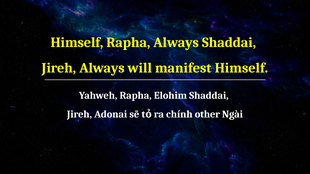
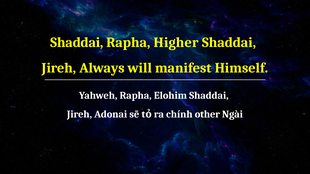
Himself at (77, 43): Himself -> Shaddai
Rapha Always: Always -> Higher
